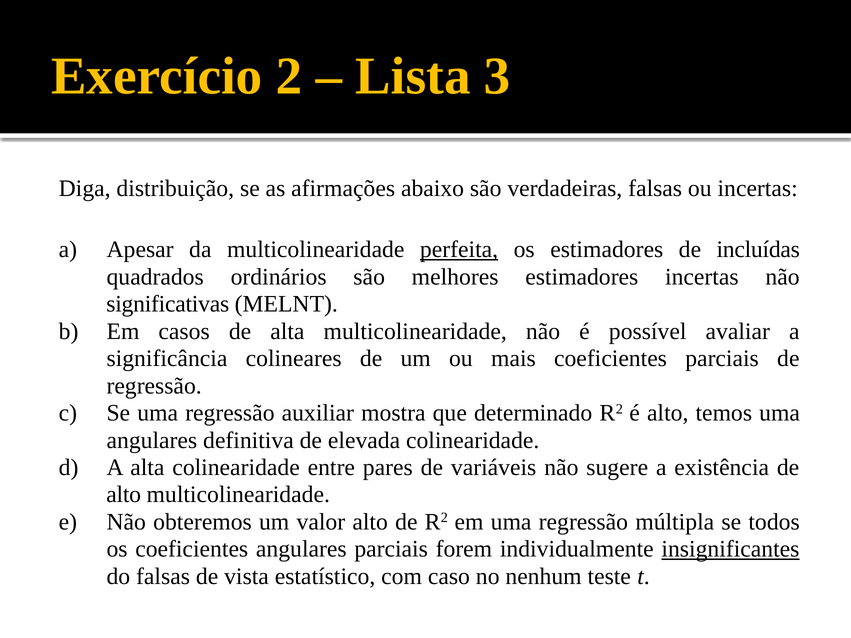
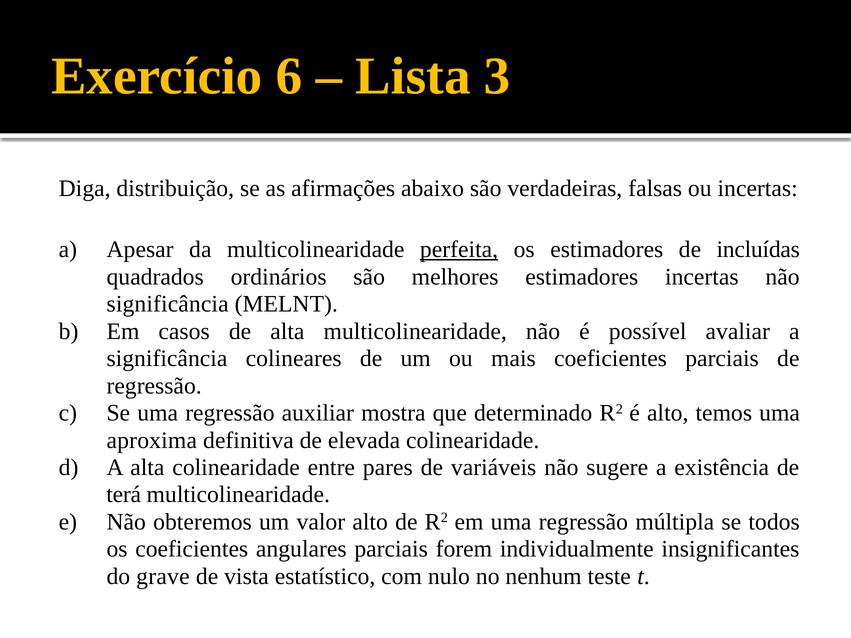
2: 2 -> 6
significativas at (168, 304): significativas -> significância
angulares at (152, 440): angulares -> aproxima
alto at (124, 495): alto -> terá
insignificantes underline: present -> none
do falsas: falsas -> grave
caso: caso -> nulo
